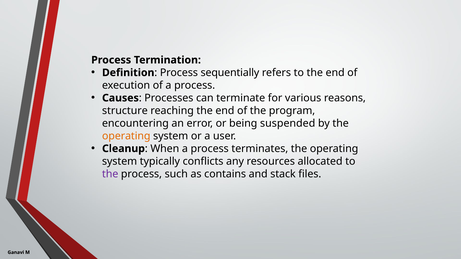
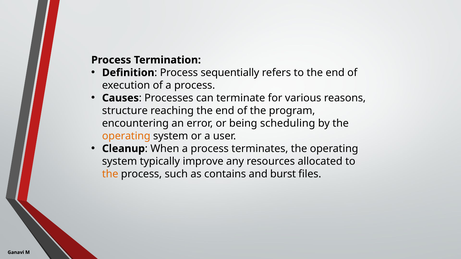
suspended: suspended -> scheduling
conflicts: conflicts -> improve
the at (110, 174) colour: purple -> orange
stack: stack -> burst
